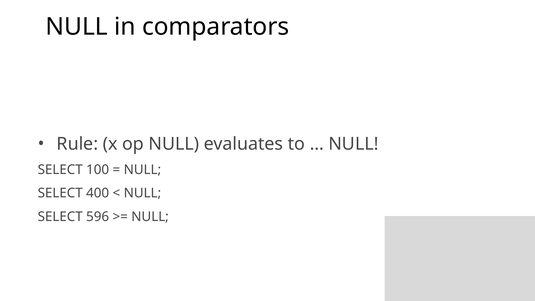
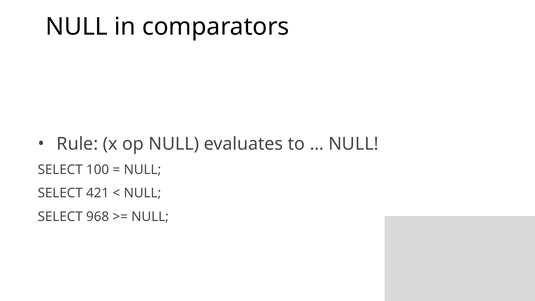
400: 400 -> 421
596: 596 -> 968
